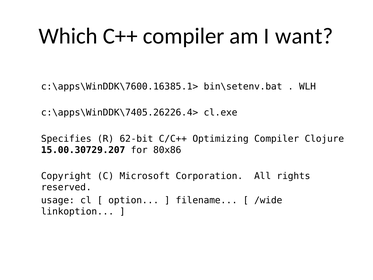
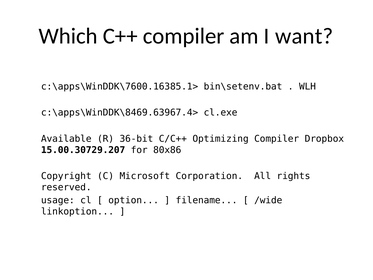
c:\apps\WinDDK\7405.26226.4>: c:\apps\WinDDK\7405.26226.4> -> c:\apps\WinDDK\8469.63967.4>
Specifies: Specifies -> Available
62-bit: 62-bit -> 36-bit
Clojure: Clojure -> Dropbox
